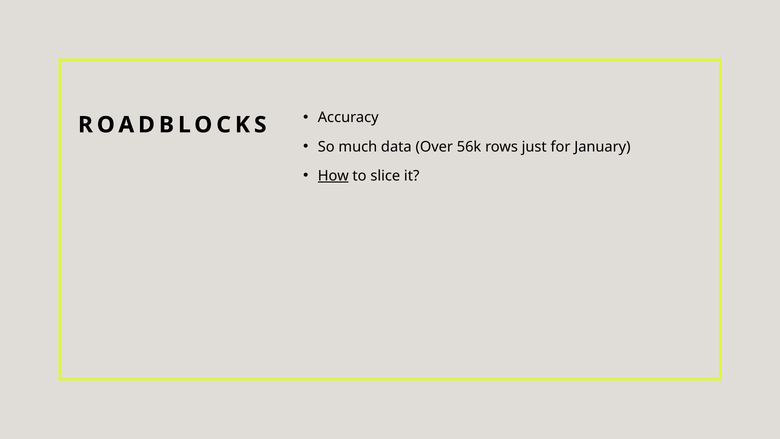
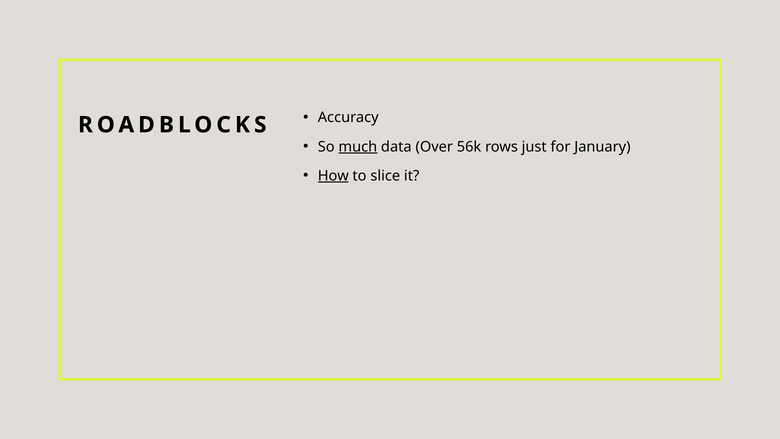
much underline: none -> present
